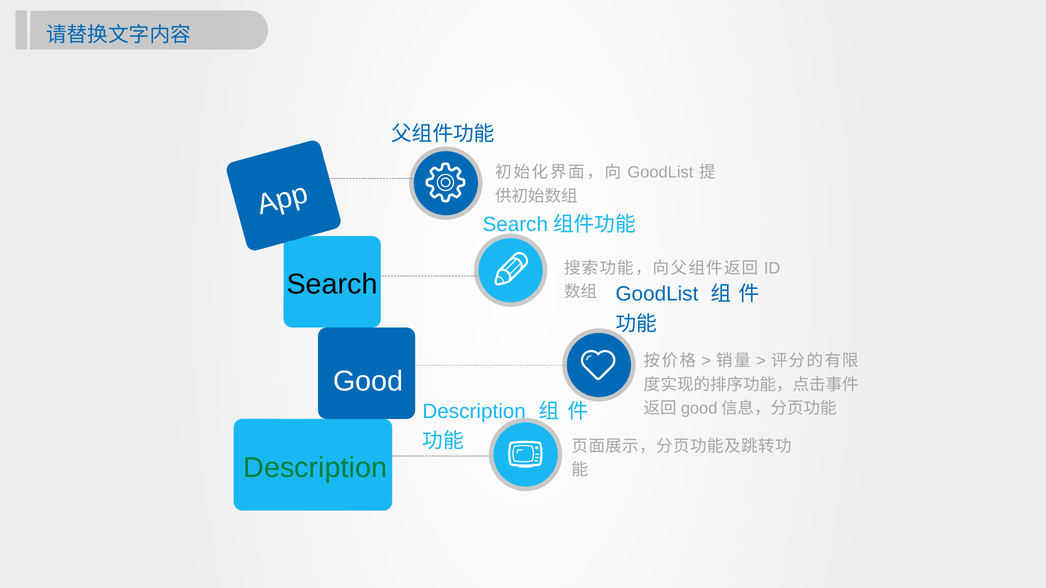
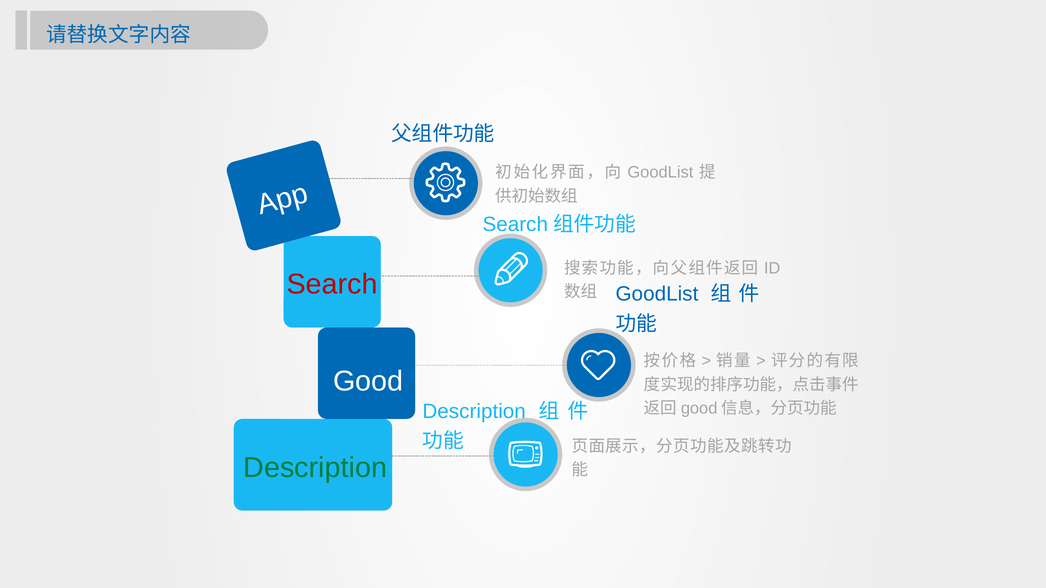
Search colour: black -> red
